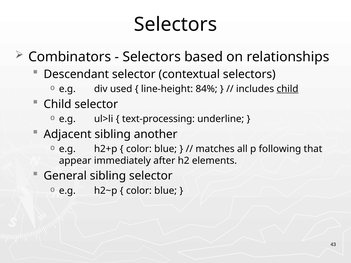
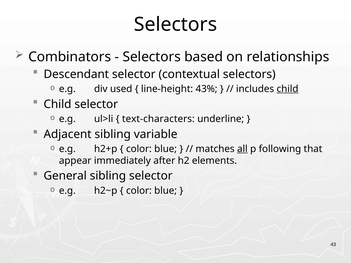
84%: 84% -> 43%
text-processing: text-processing -> text-characters
another: another -> variable
all underline: none -> present
